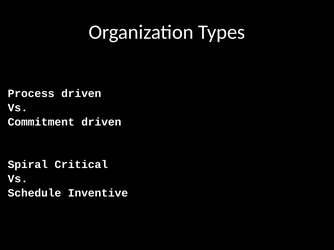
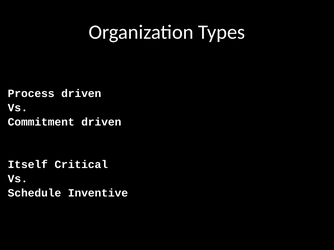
Spiral: Spiral -> Itself
